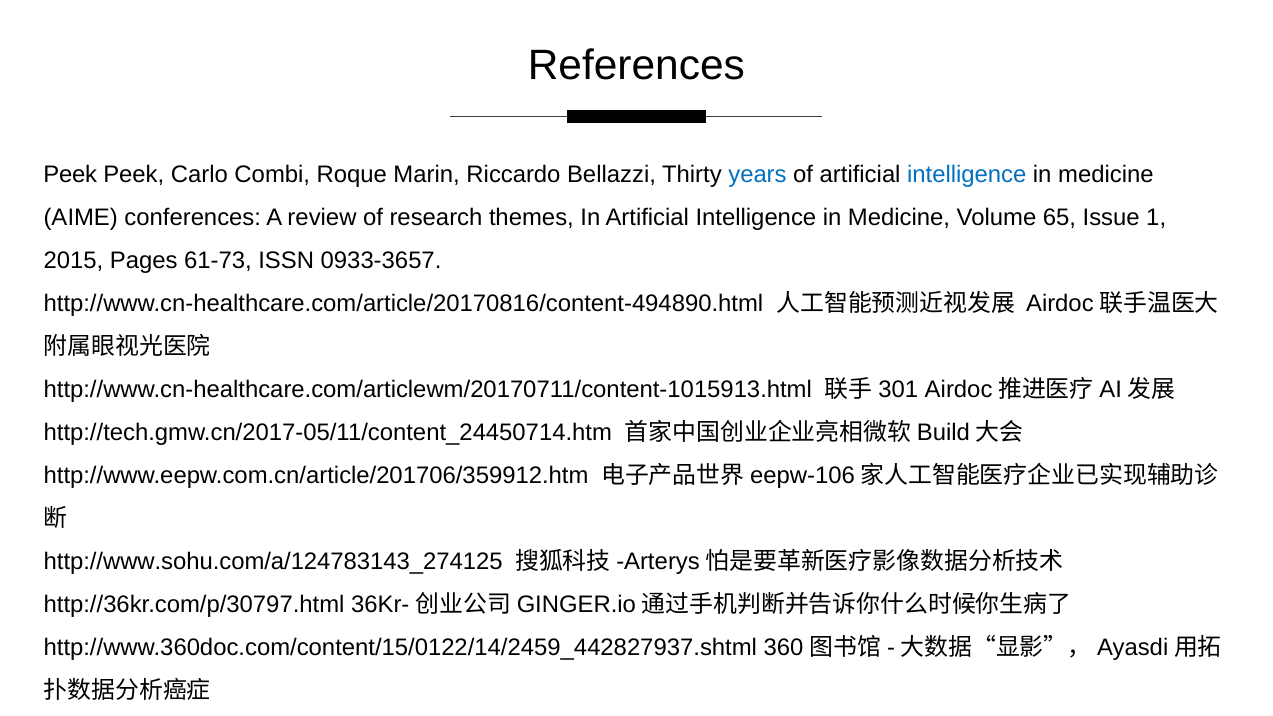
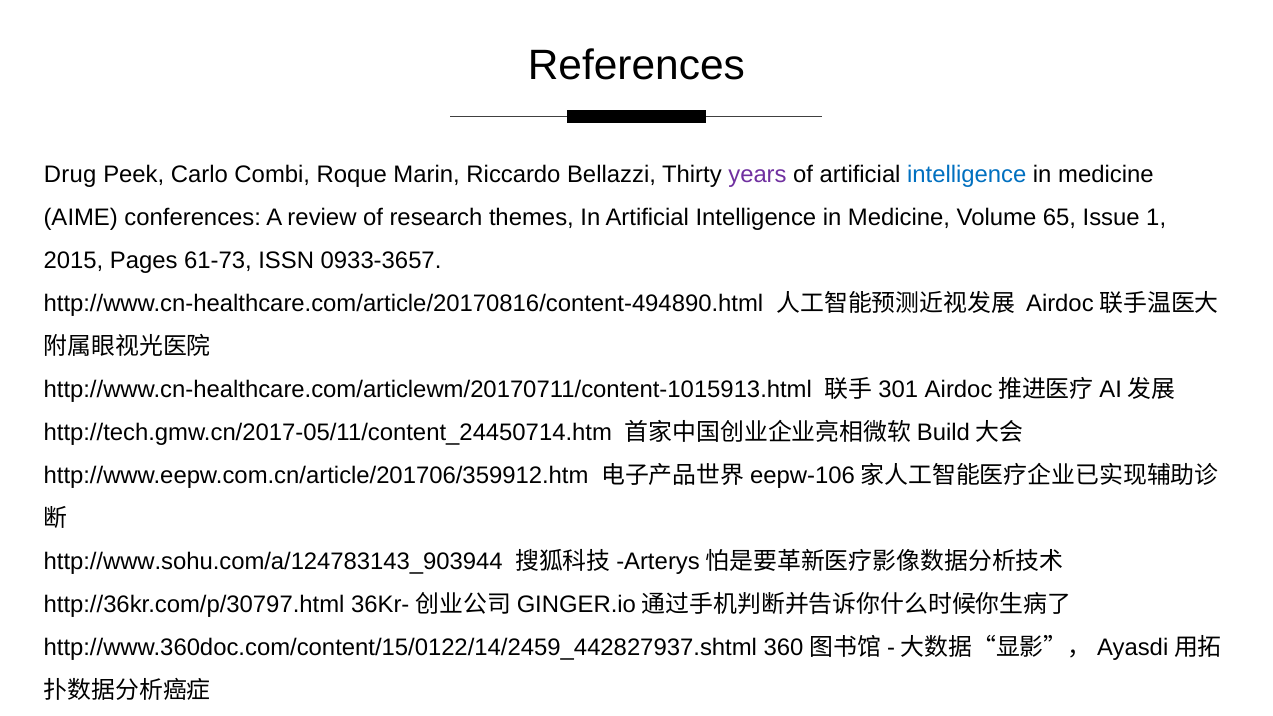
Peek at (70, 175): Peek -> Drug
years colour: blue -> purple
http://www.sohu.com/a/124783143_274125: http://www.sohu.com/a/124783143_274125 -> http://www.sohu.com/a/124783143_903944
